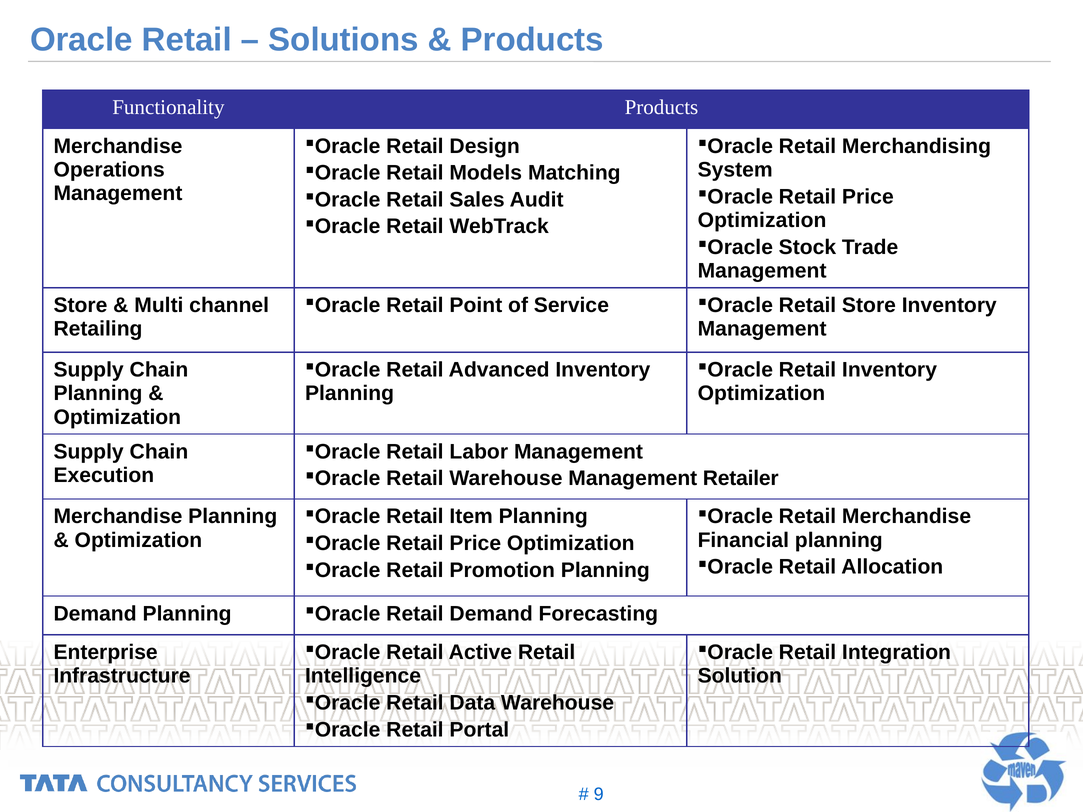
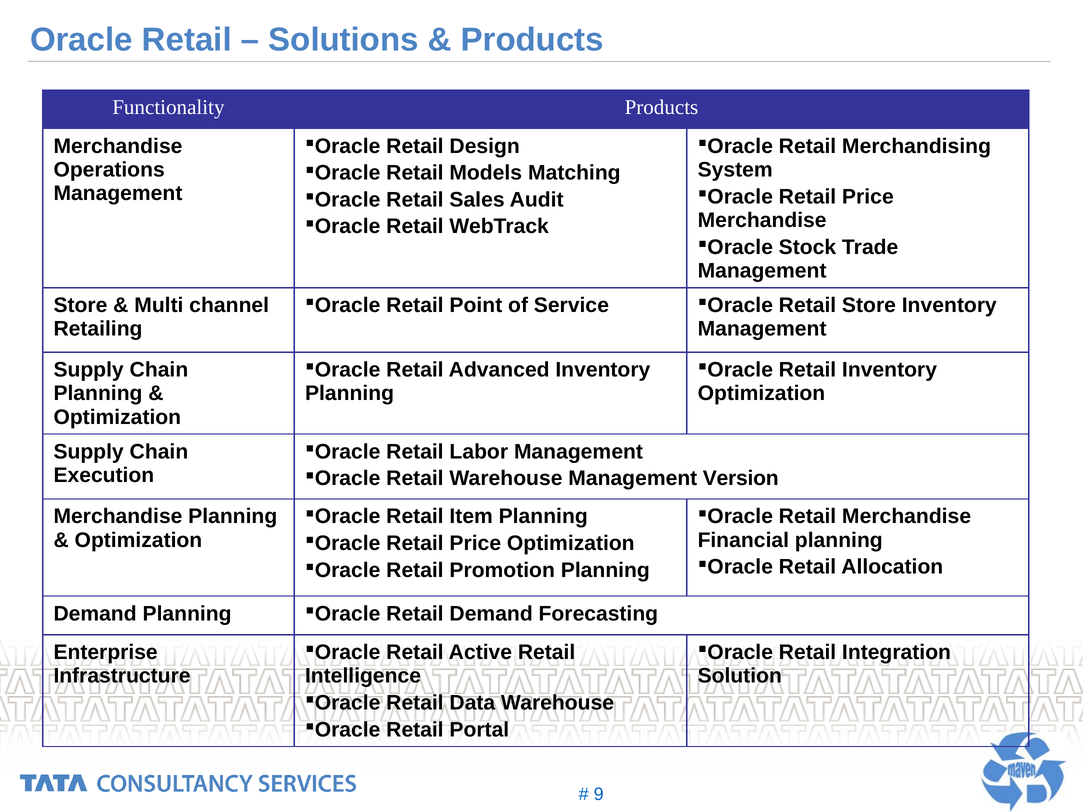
Optimization at (762, 220): Optimization -> Merchandise
Retailer: Retailer -> Version
